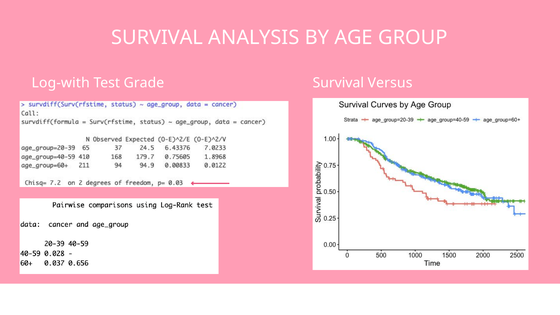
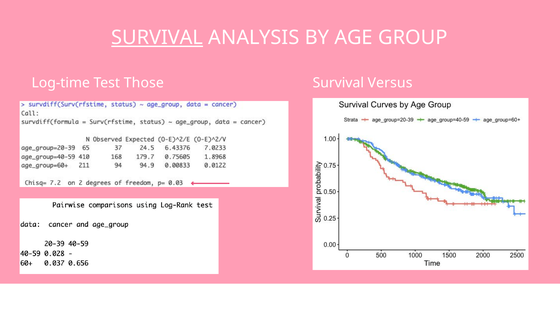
SURVIVAL at (157, 38) underline: none -> present
Log-with: Log-with -> Log-time
Grade: Grade -> Those
